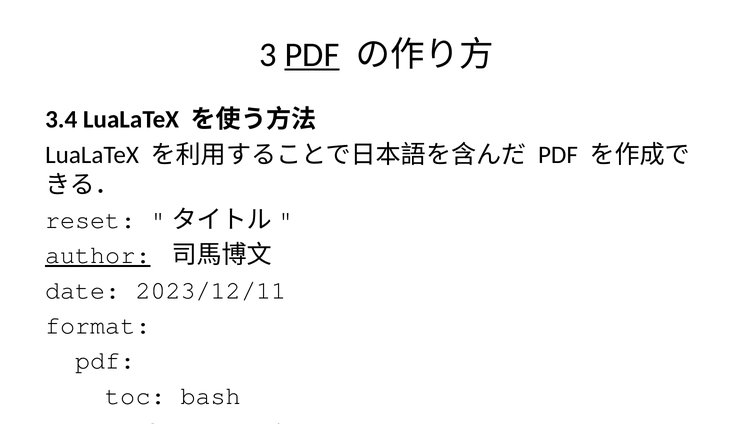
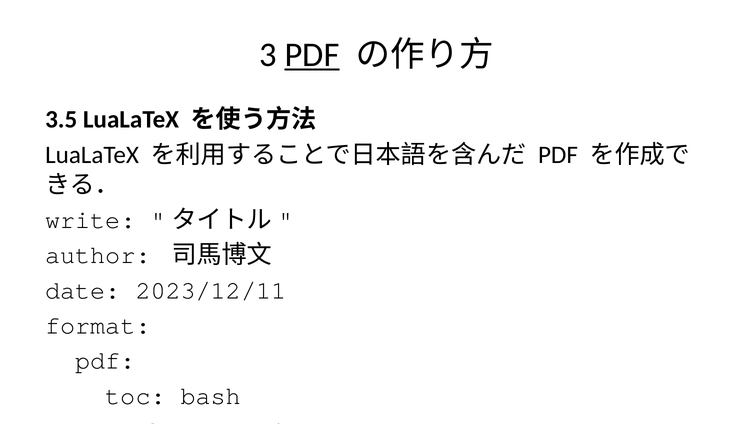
3.4: 3.4 -> 3.5
reset: reset -> write
author underline: present -> none
